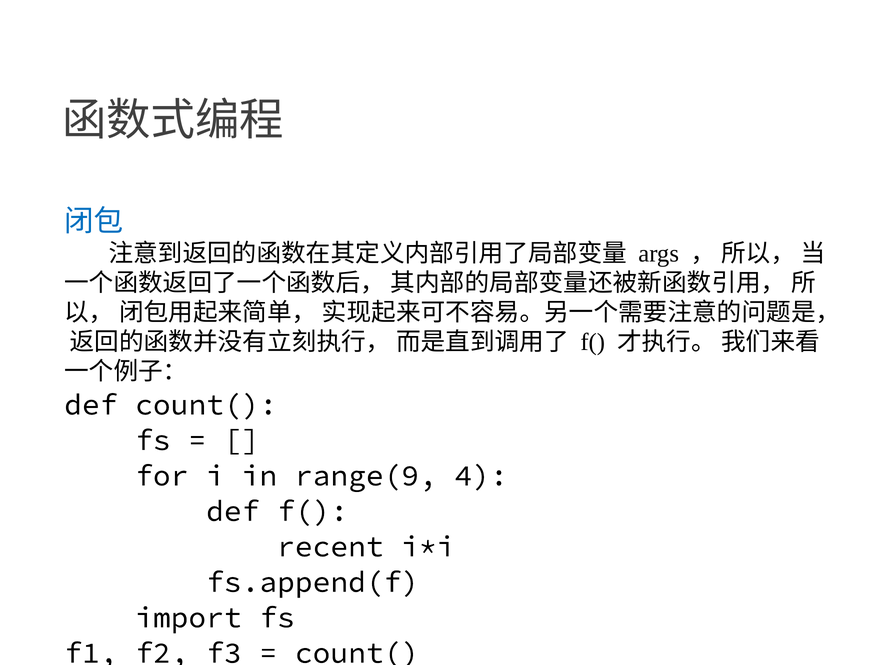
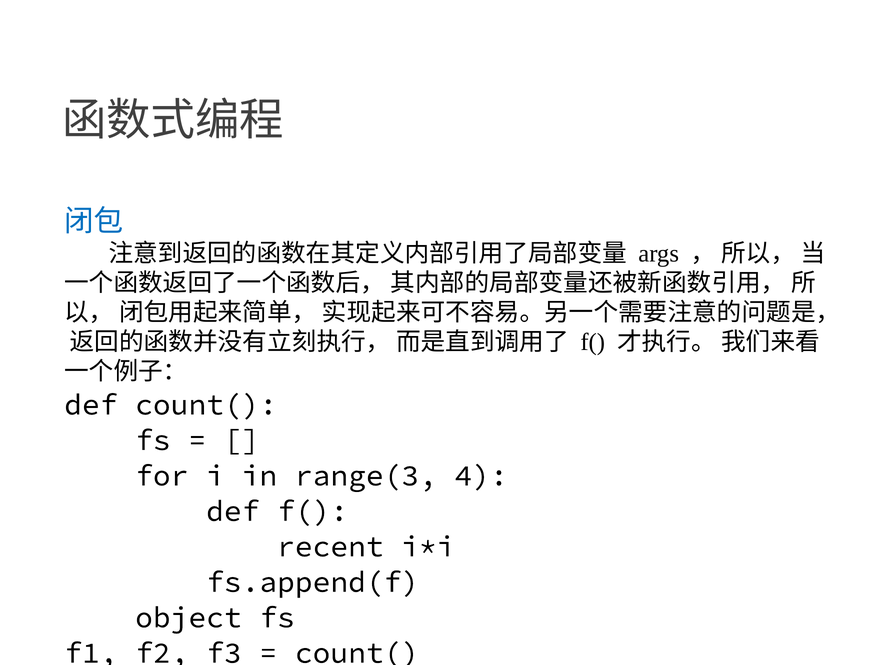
range(9: range(9 -> range(3
import: import -> object
